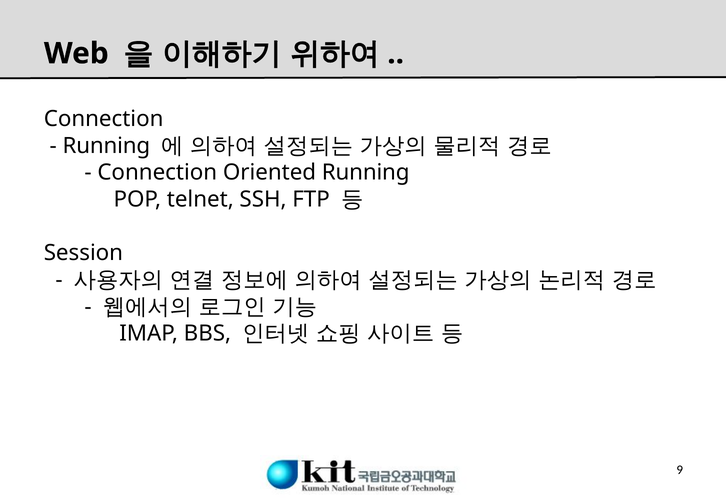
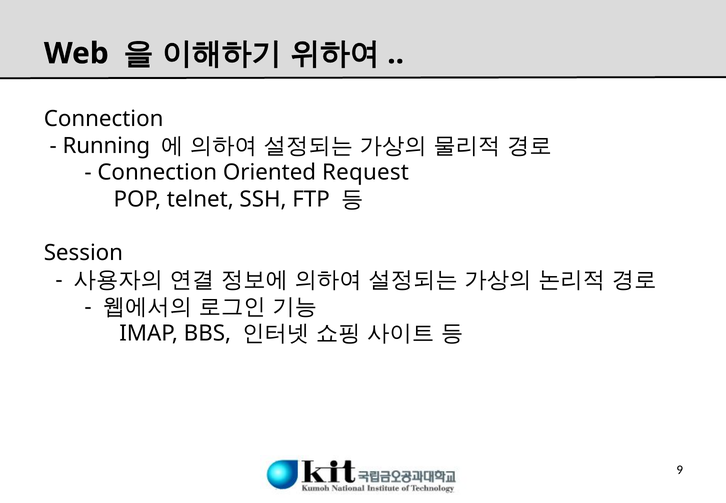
Oriented Running: Running -> Request
